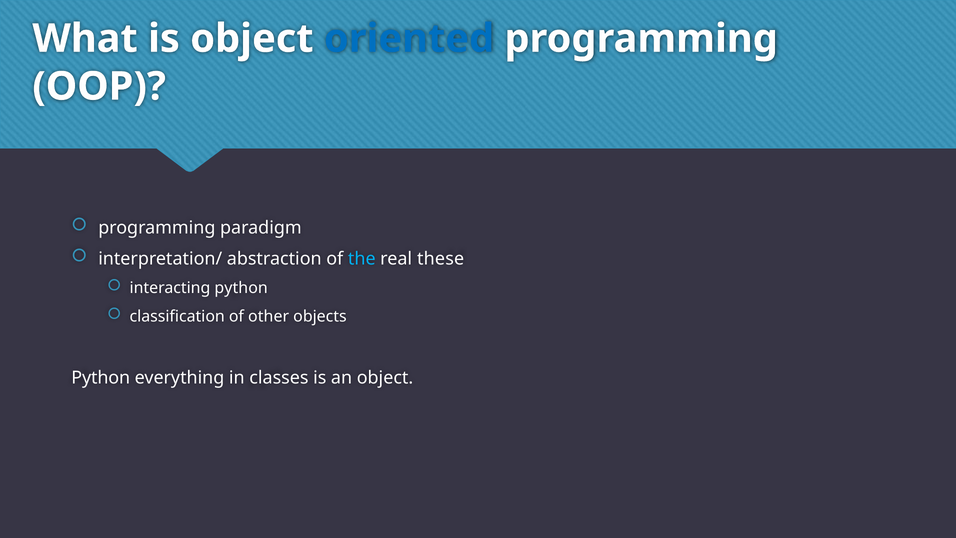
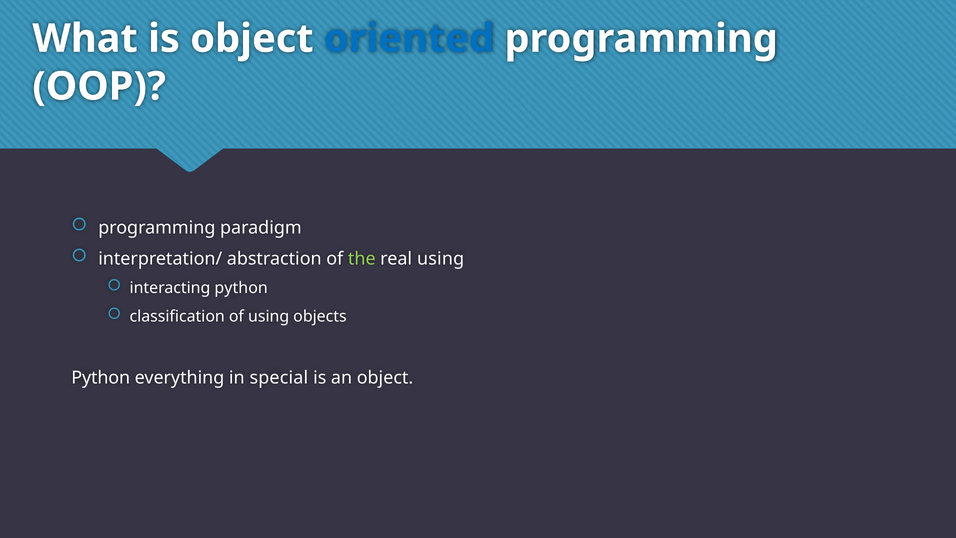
the colour: light blue -> light green
real these: these -> using
of other: other -> using
classes: classes -> special
